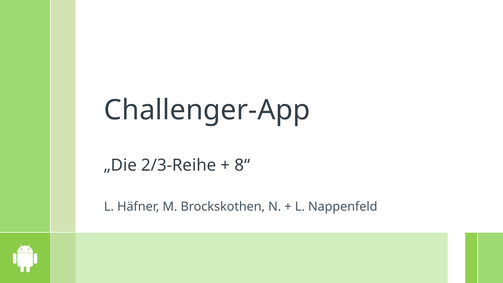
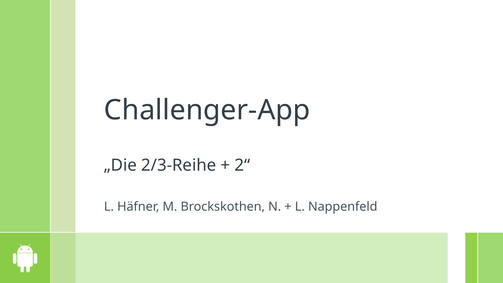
8“: 8“ -> 2“
